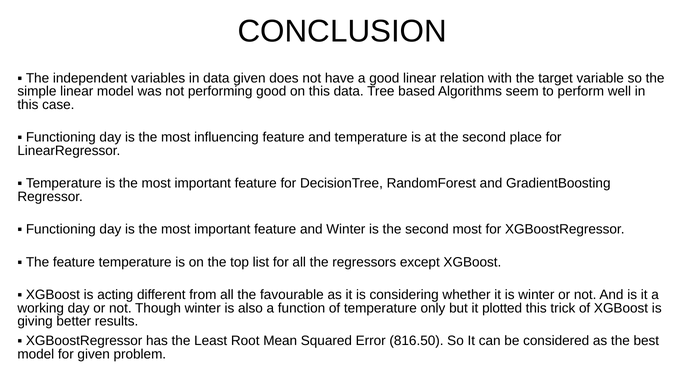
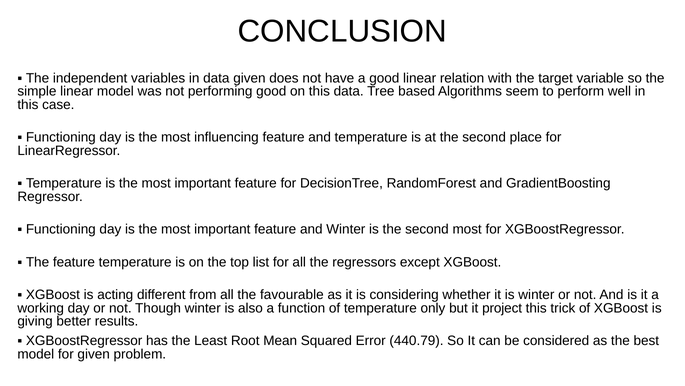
plotted: plotted -> project
816.50: 816.50 -> 440.79
